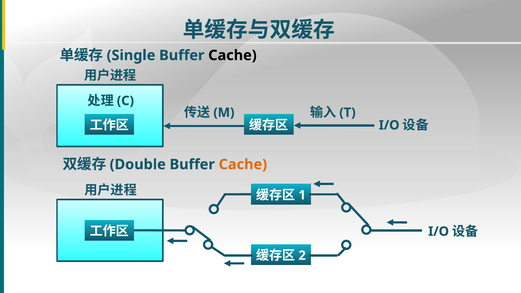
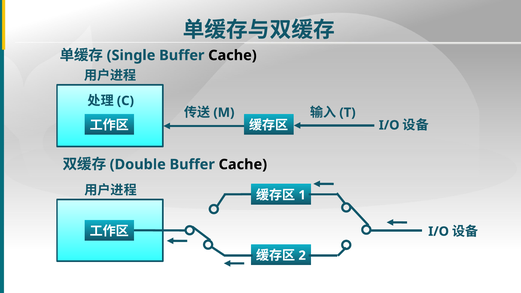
Cache at (243, 164) colour: orange -> black
